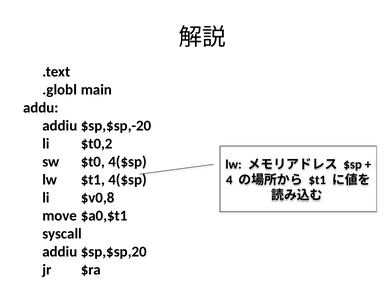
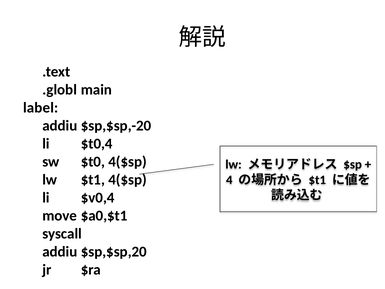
addu: addu -> label
$t0,2: $t0,2 -> $t0,4
$v0,8: $v0,8 -> $v0,4
